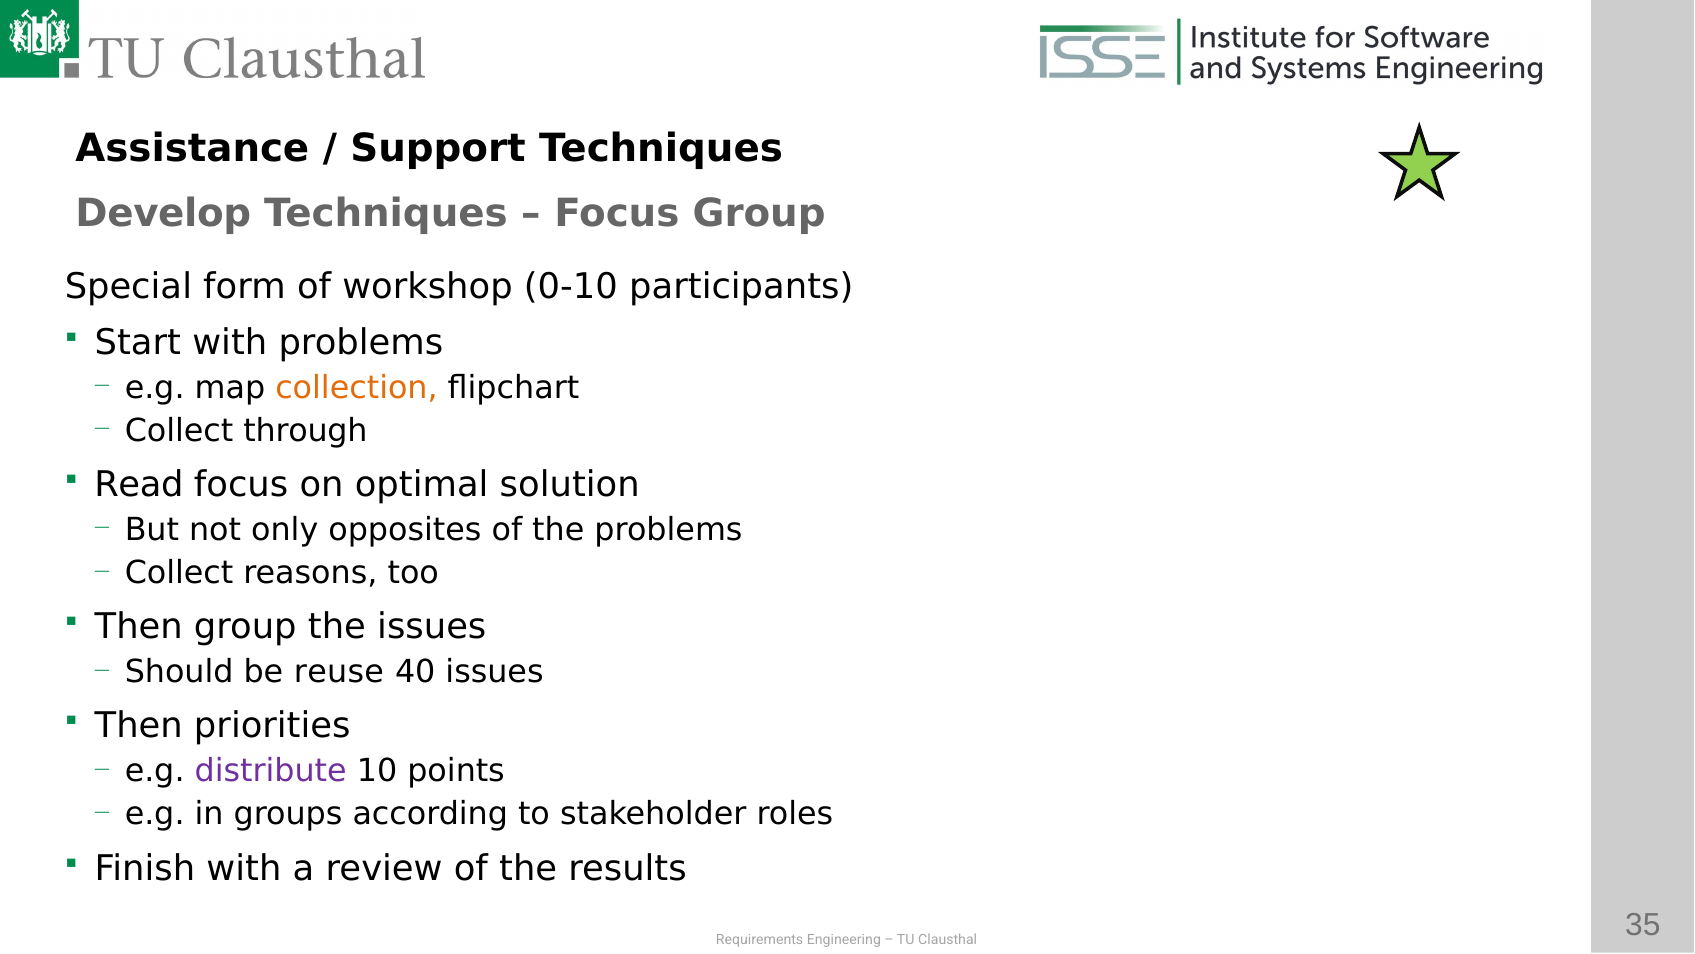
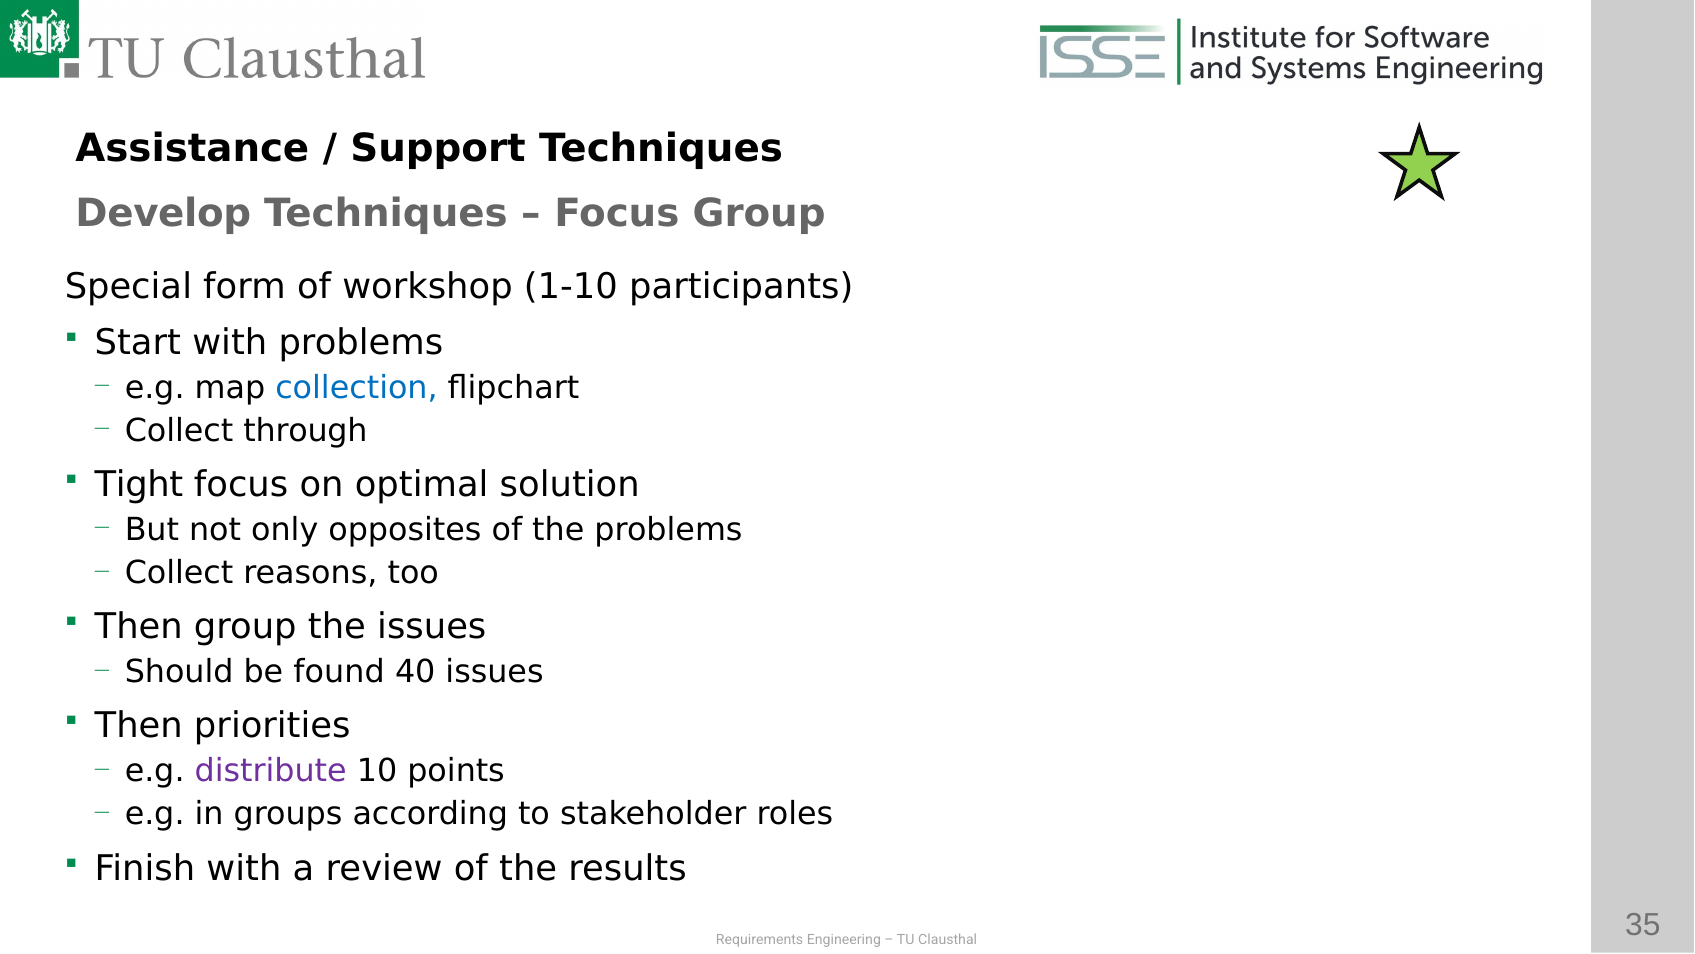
0-10: 0-10 -> 1-10
collection colour: orange -> blue
Read: Read -> Tight
reuse: reuse -> found
